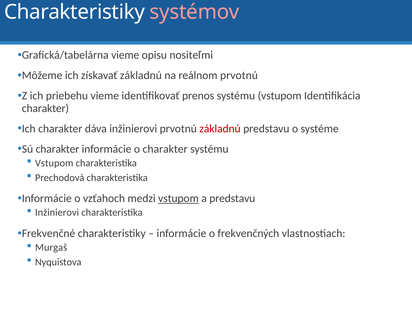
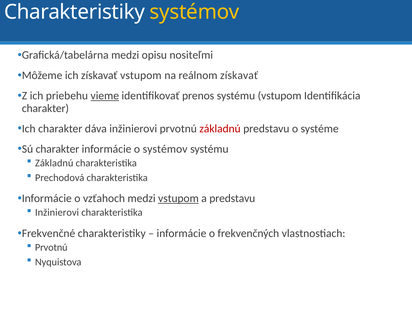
systémov at (194, 12) colour: pink -> yellow
Grafická/tabelárna vieme: vieme -> medzi
získavať základnú: základnú -> vstupom
reálnom prvotnú: prvotnú -> získavať
vieme at (105, 96) underline: none -> present
o charakter: charakter -> systémov
Vstupom at (54, 163): Vstupom -> Základnú
Murgaš at (51, 248): Murgaš -> Prvotnú
